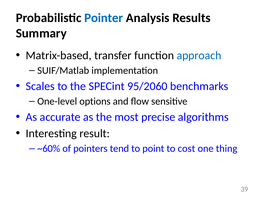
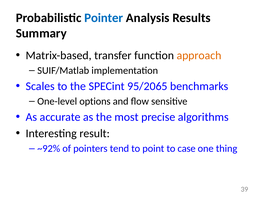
approach colour: blue -> orange
95/2060: 95/2060 -> 95/2065
~60%: ~60% -> ~92%
cost: cost -> case
